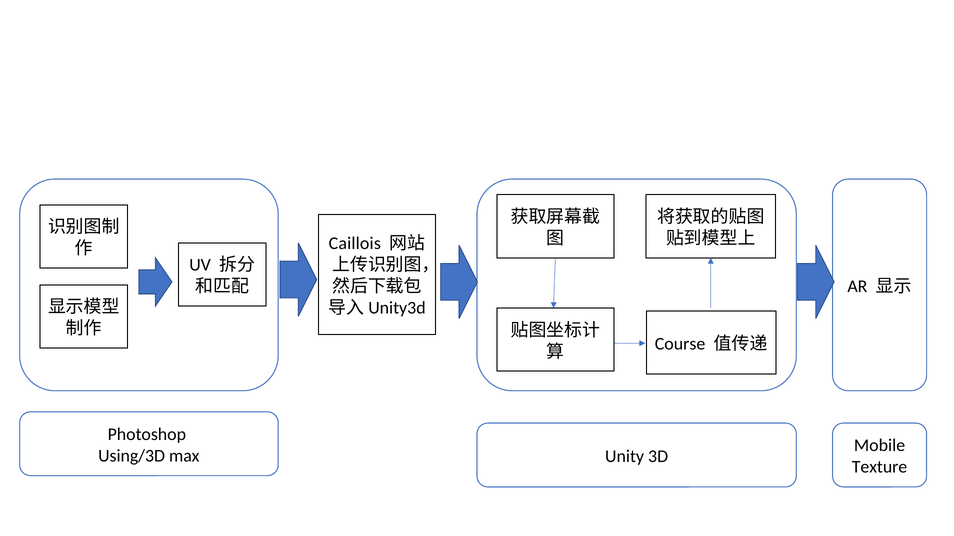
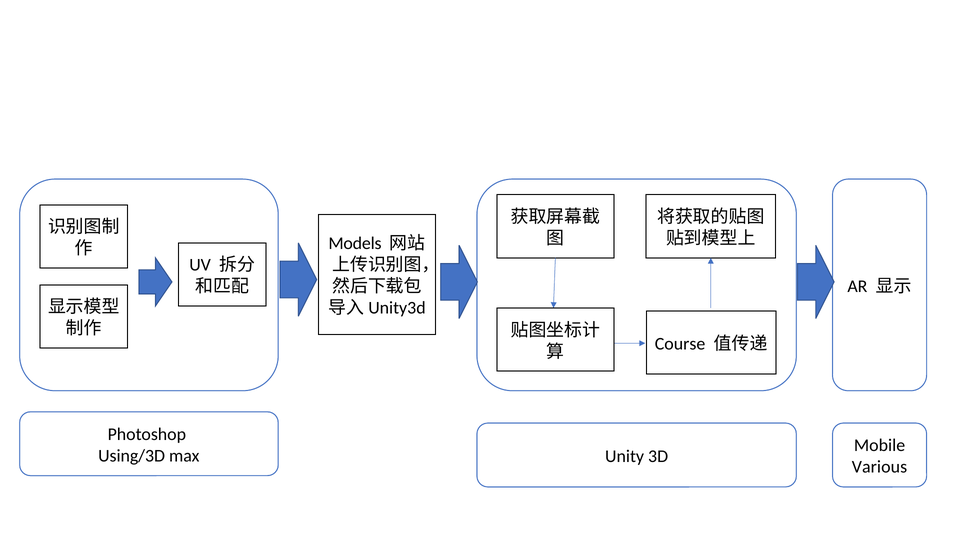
Caillois: Caillois -> Models
Texture: Texture -> Various
